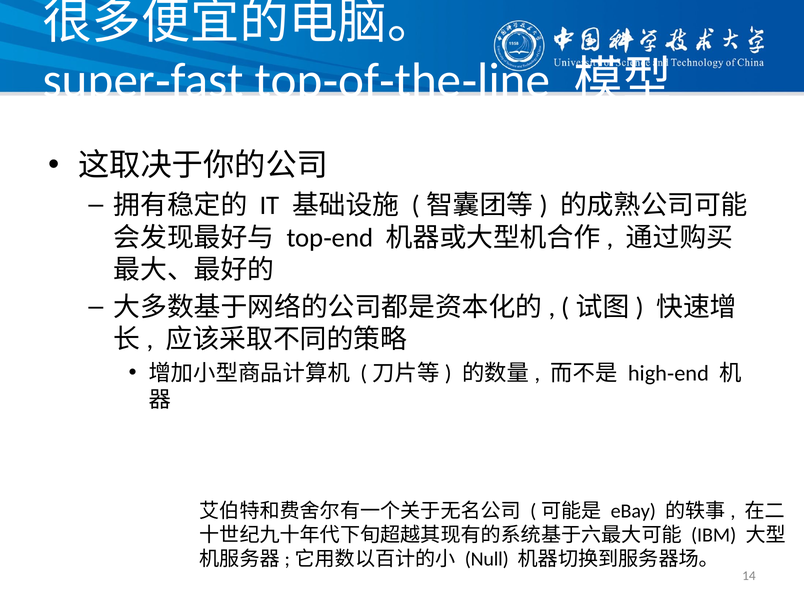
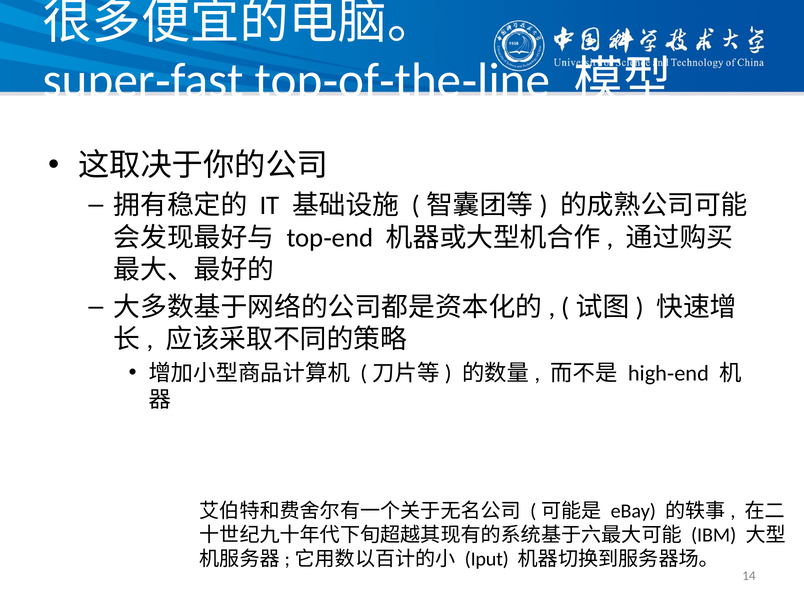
Null: Null -> Iput
